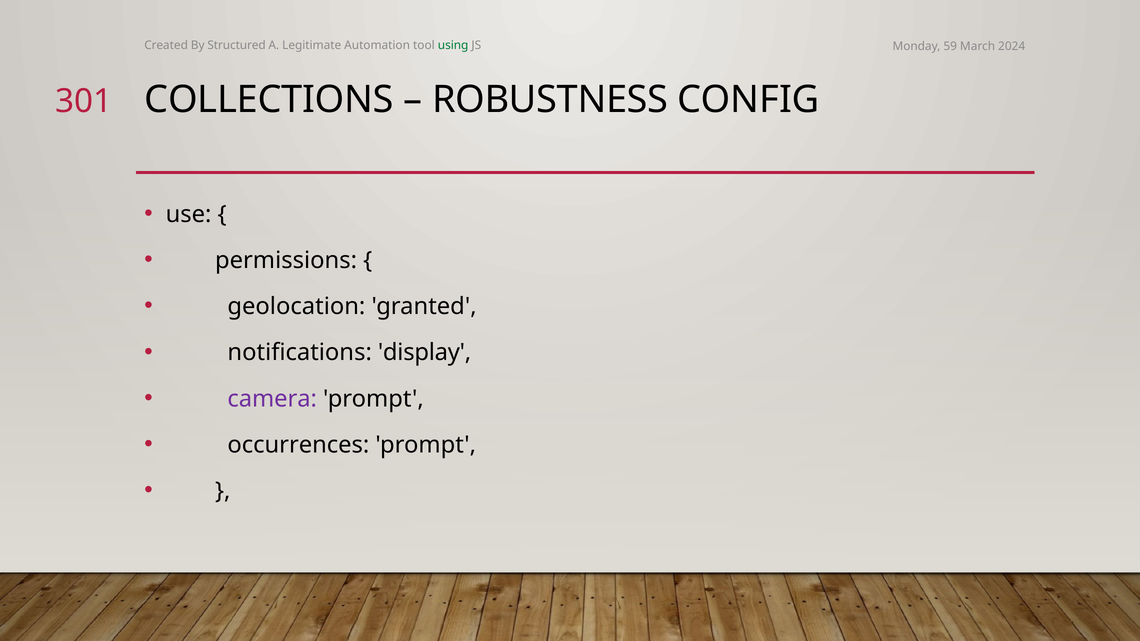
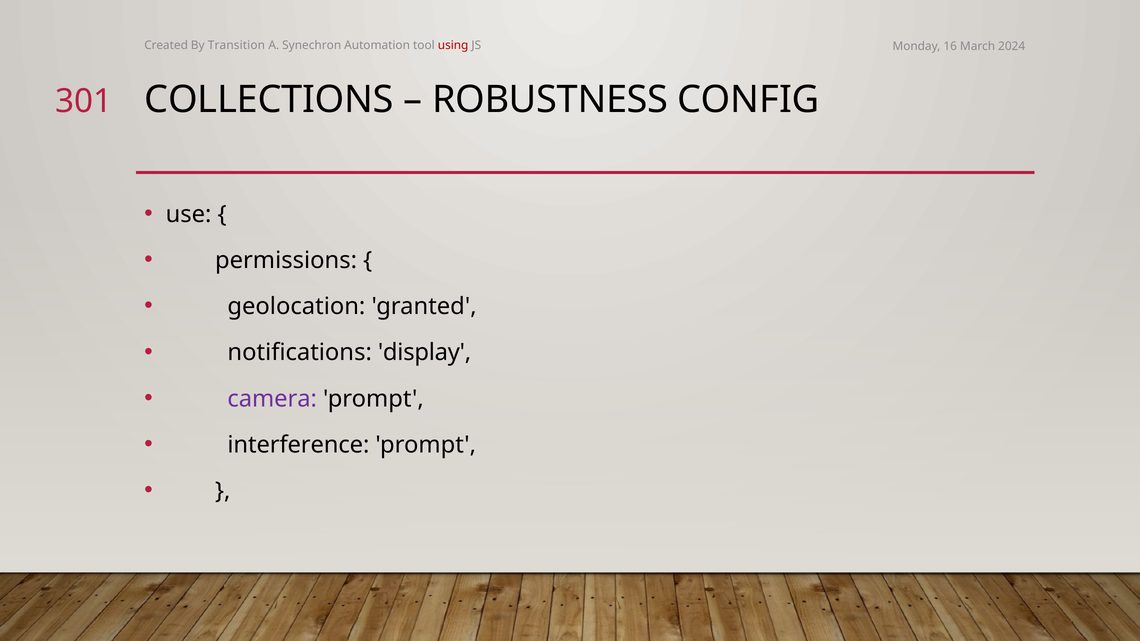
Structured: Structured -> Transition
Legitimate: Legitimate -> Synechron
using colour: green -> red
59: 59 -> 16
occurrences: occurrences -> interference
